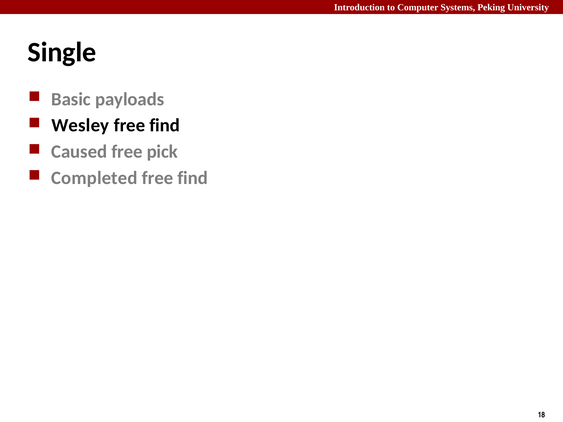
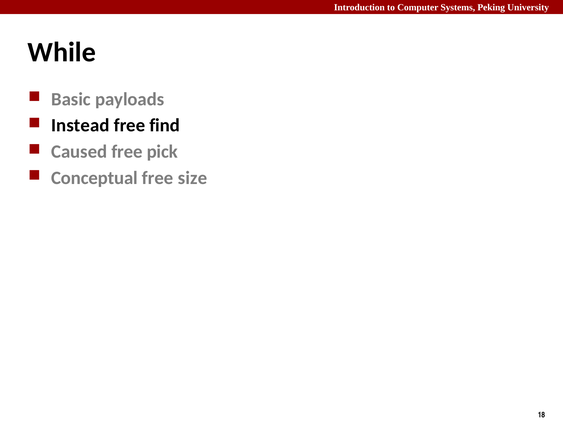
Single: Single -> While
Wesley: Wesley -> Instead
Completed: Completed -> Conceptual
find at (193, 178): find -> size
